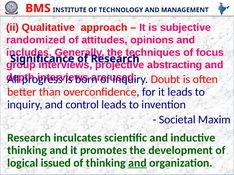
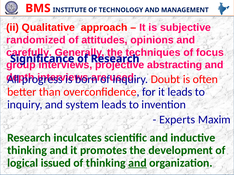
includes: includes -> carefully
the at (115, 53) underline: none -> present
control: control -> system
Societal: Societal -> Experts
